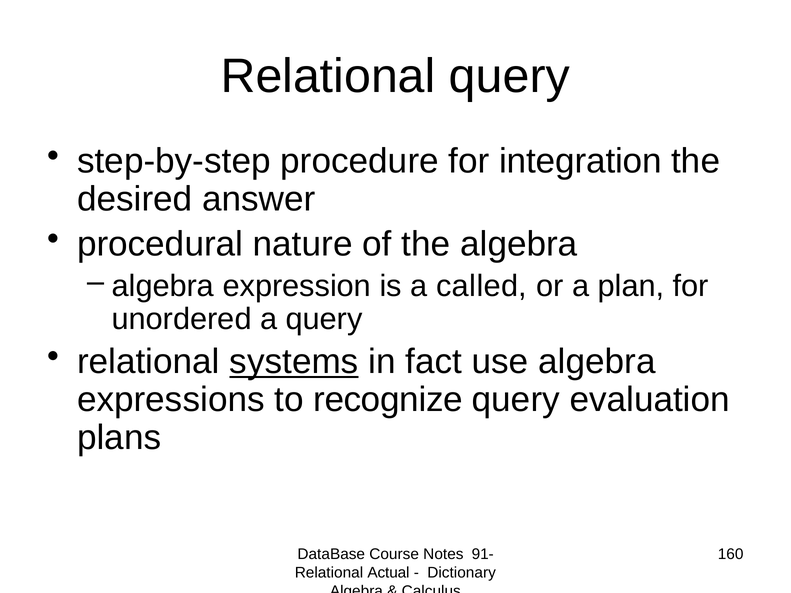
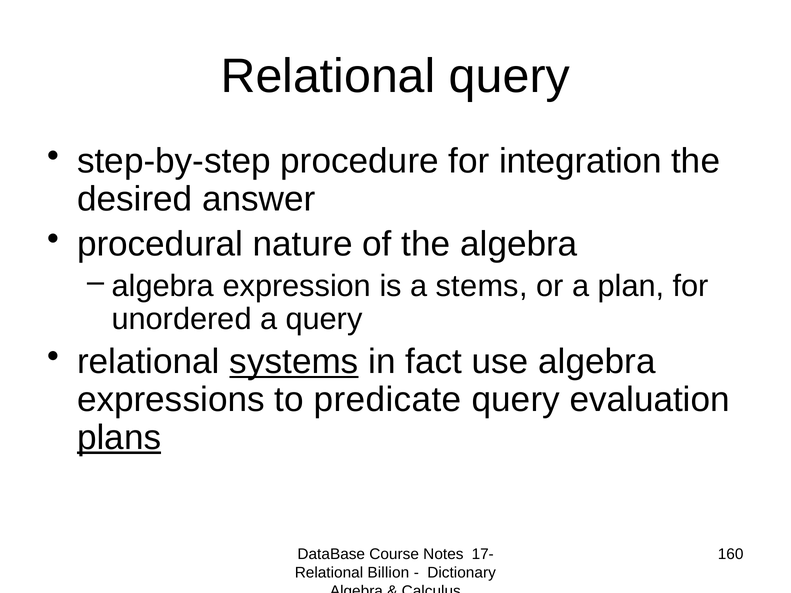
called: called -> stems
recognize: recognize -> predicate
plans underline: none -> present
91-: 91- -> 17-
Actual: Actual -> Billion
